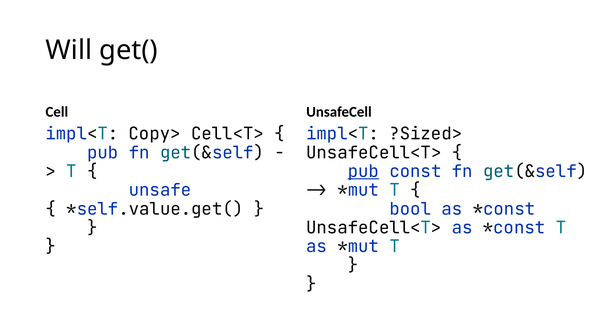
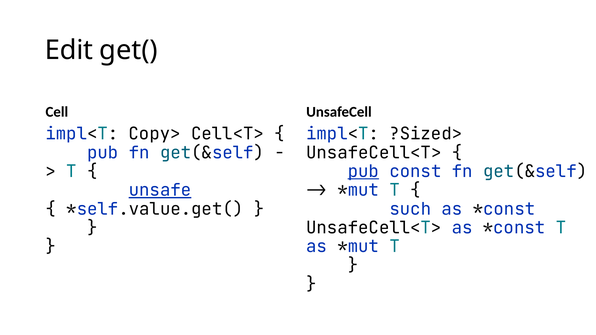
Will: Will -> Edit
unsafe underline: none -> present
bool: bool -> such
